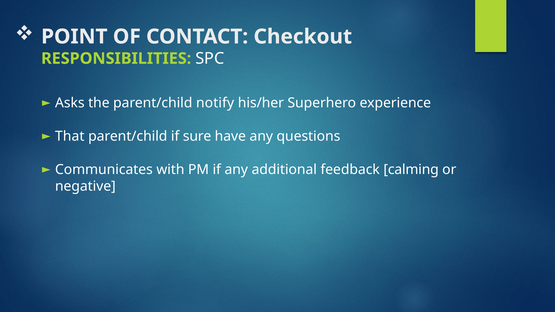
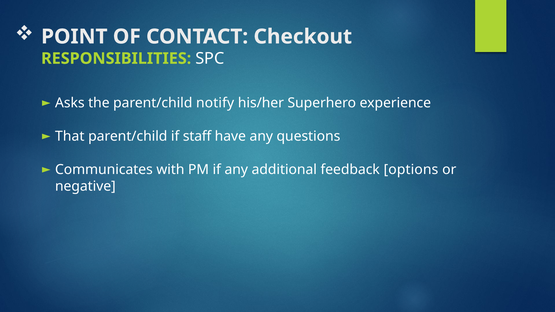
sure: sure -> staff
calming: calming -> options
